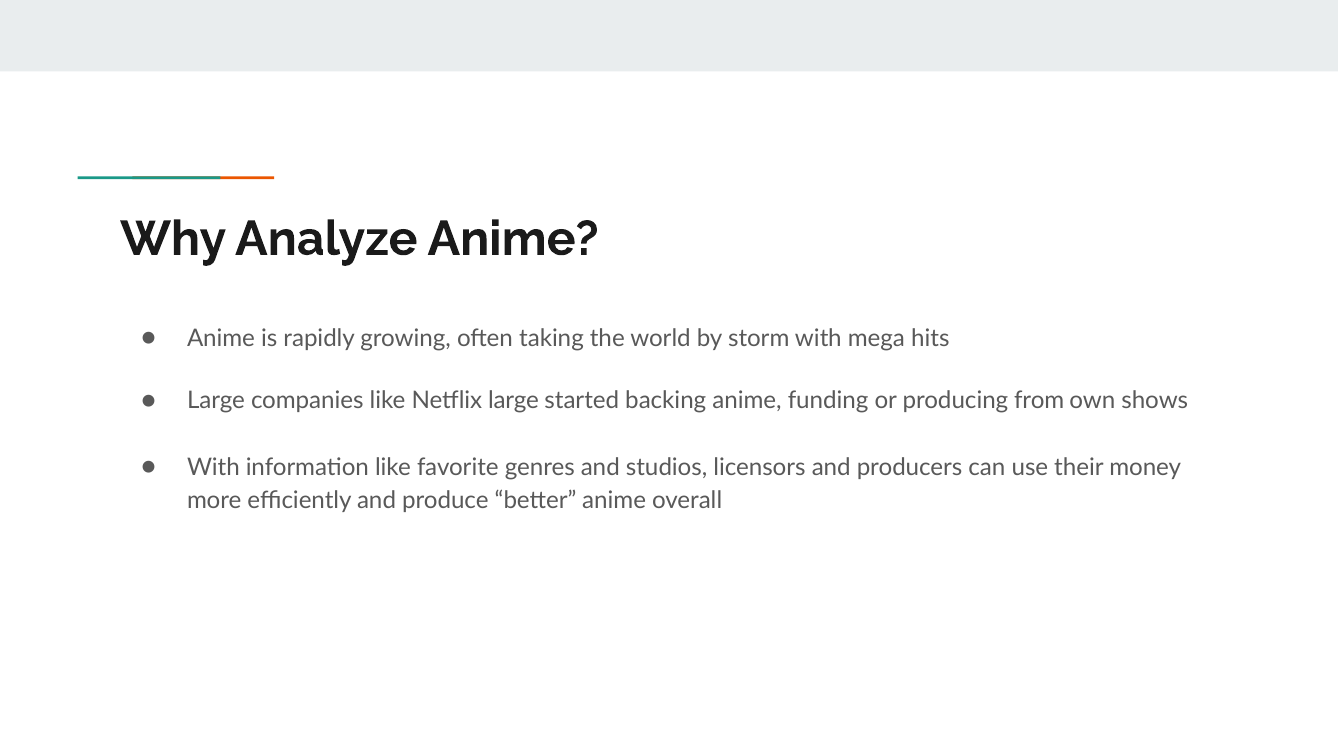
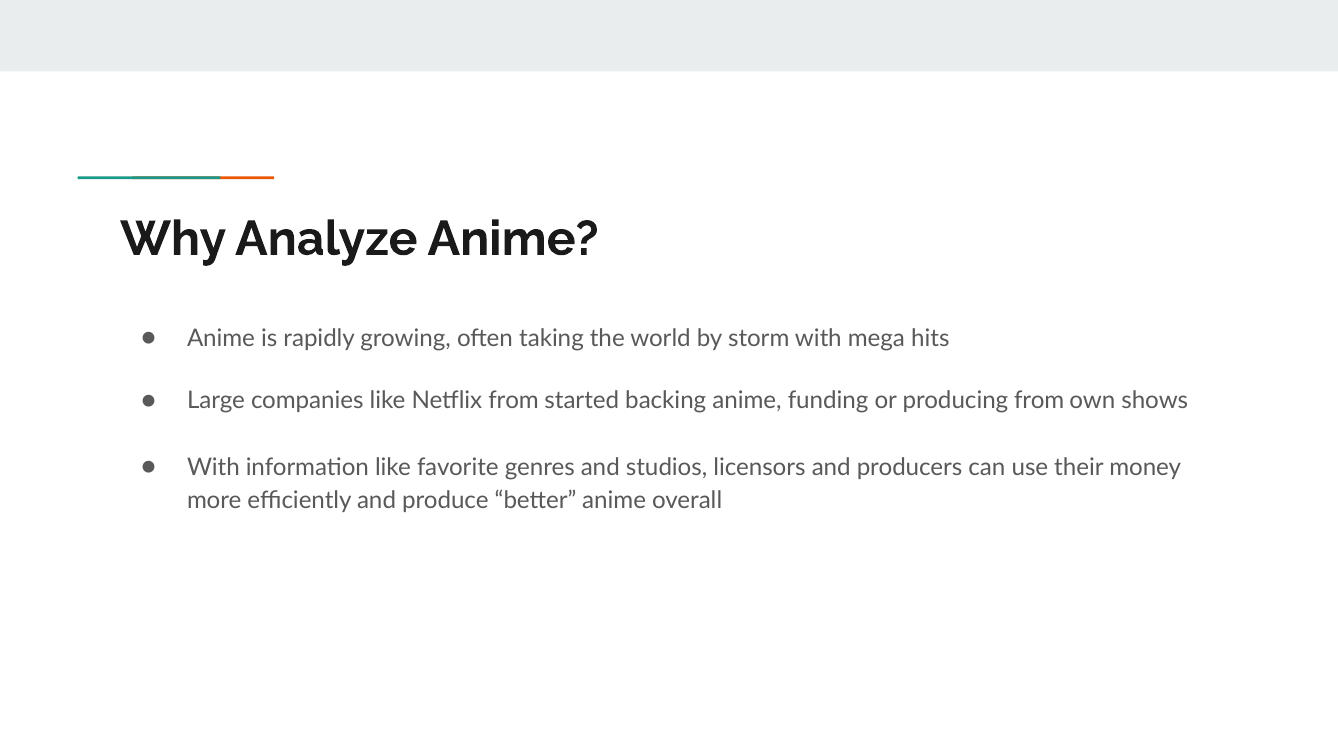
Netflix large: large -> from
